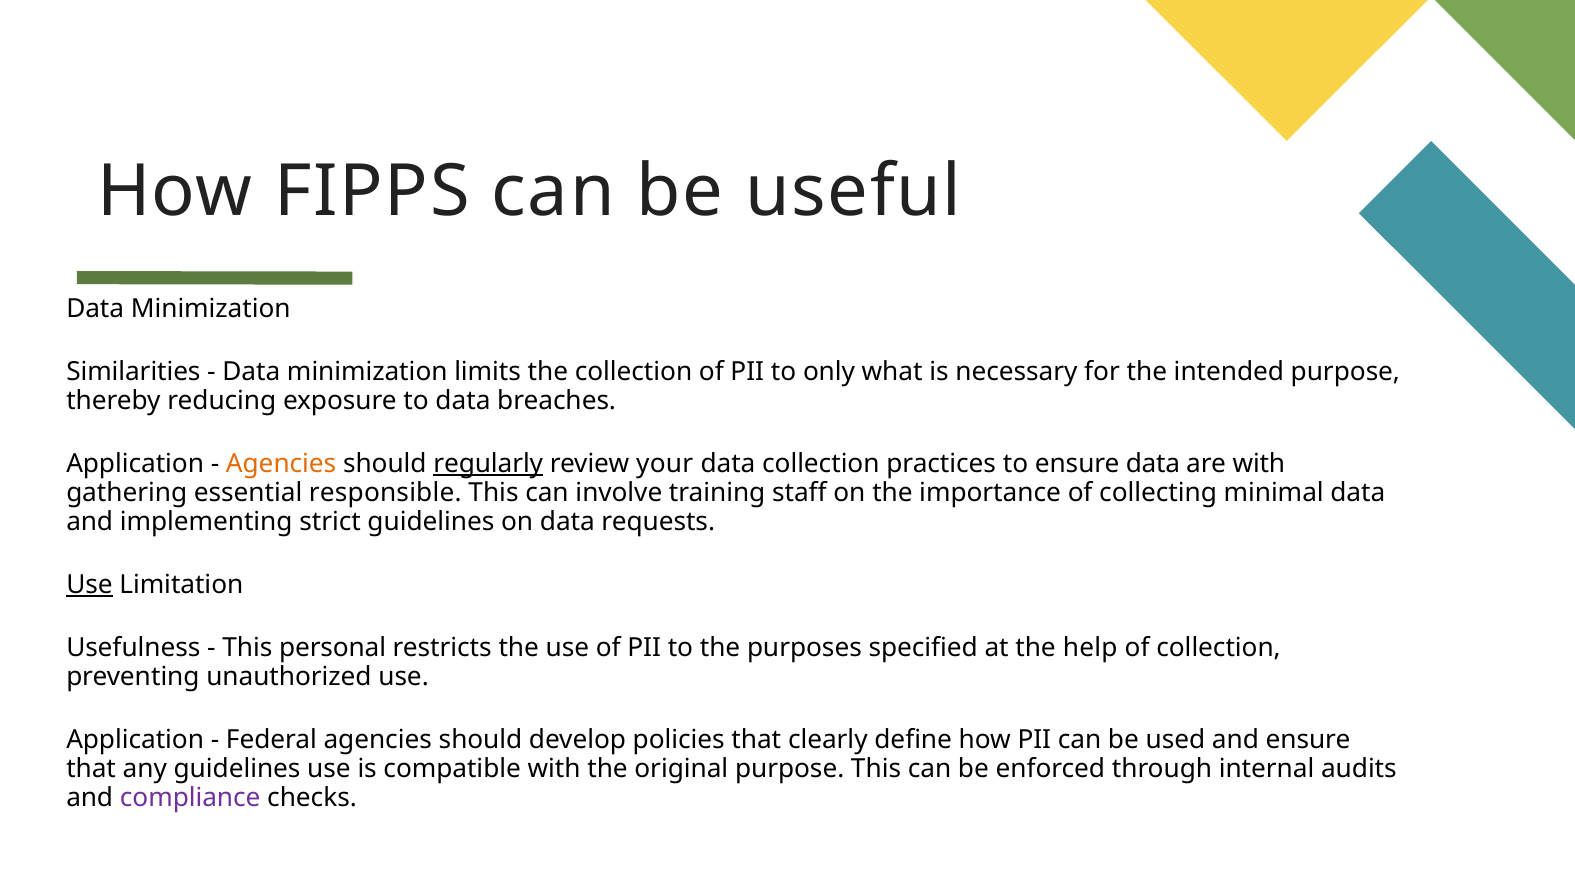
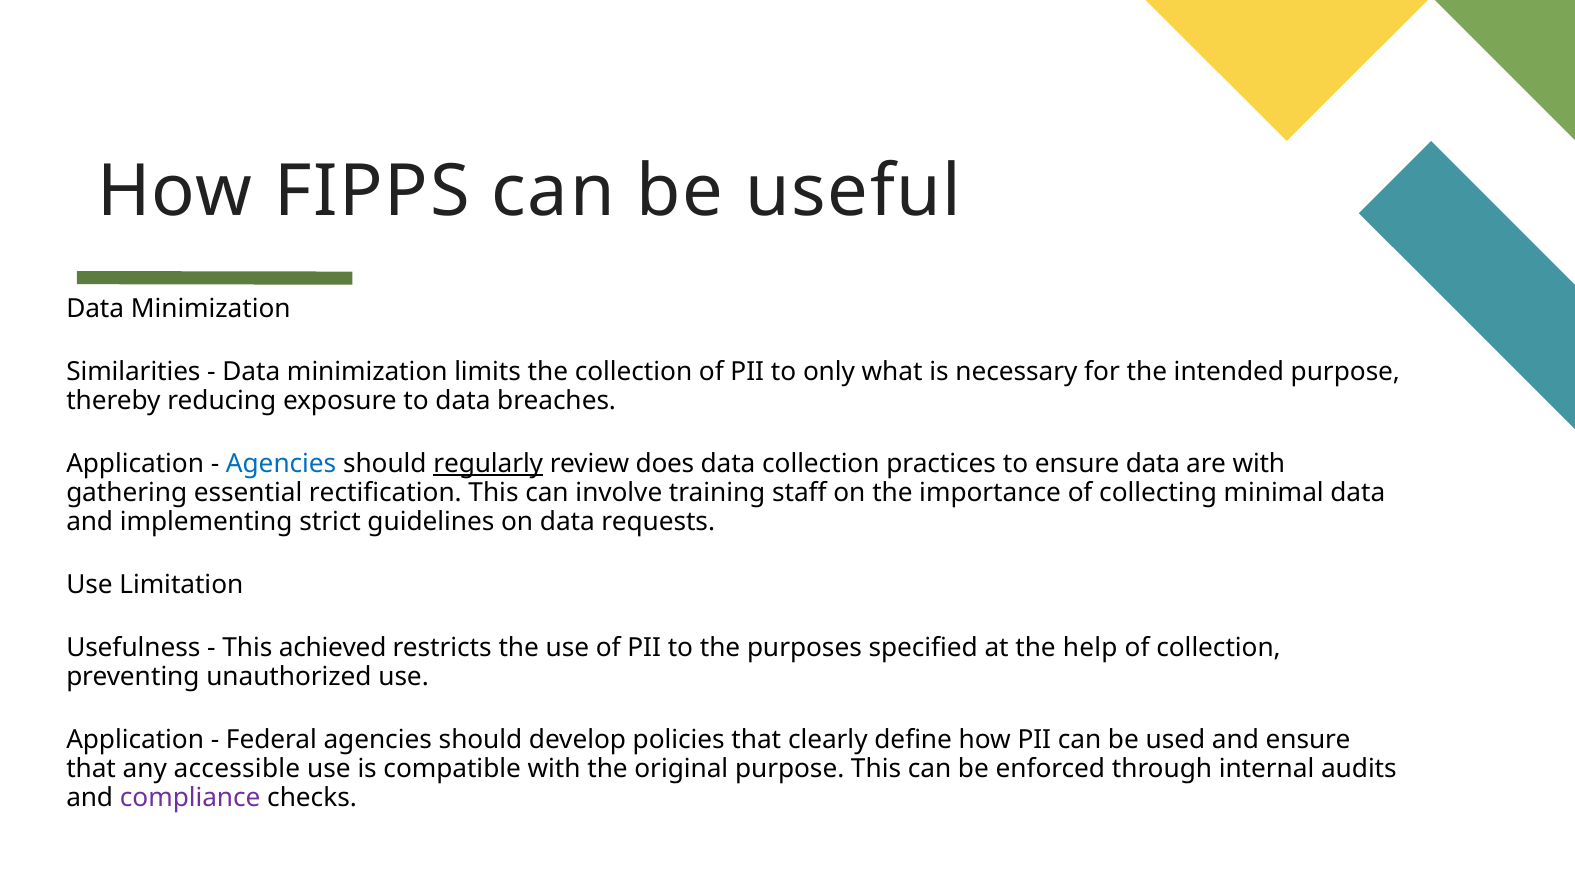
Agencies at (281, 464) colour: orange -> blue
your: your -> does
responsible: responsible -> rectification
Use at (89, 584) underline: present -> none
personal: personal -> achieved
any guidelines: guidelines -> accessible
